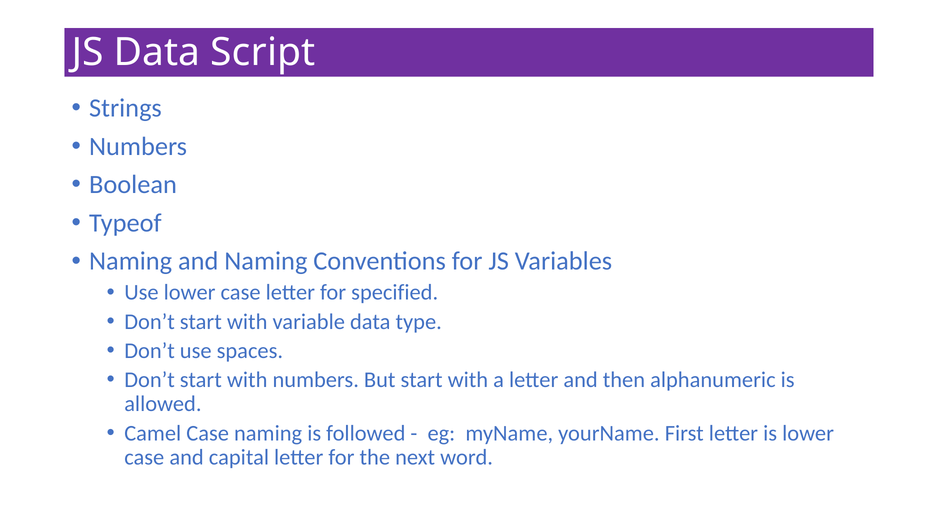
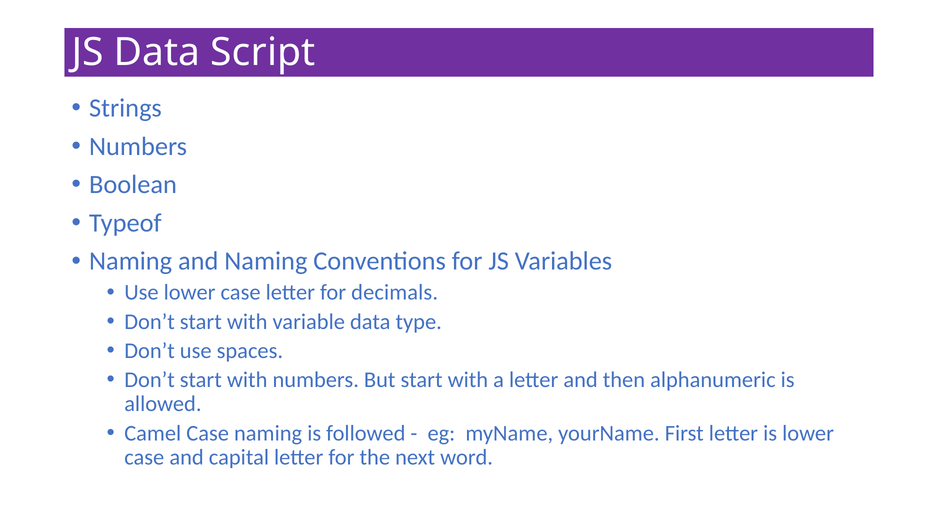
specified: specified -> decimals
